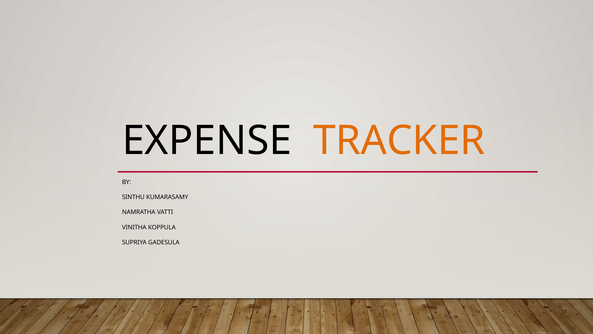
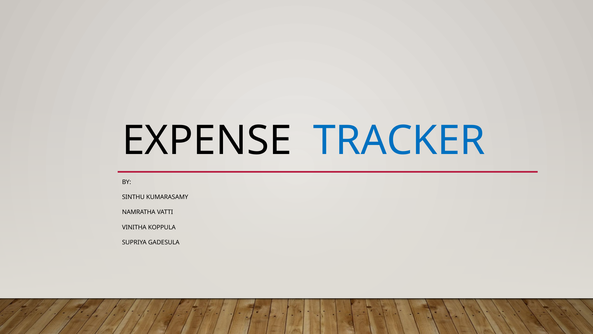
TRACKER colour: orange -> blue
